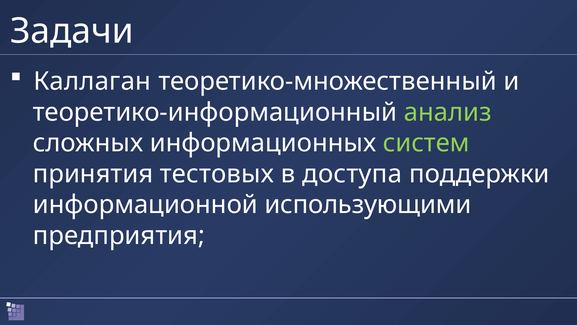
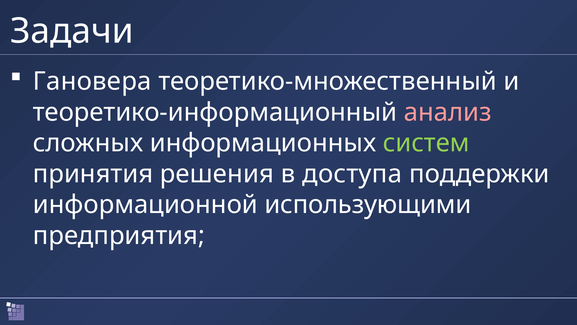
Каллаган: Каллаган -> Гановера
анализ colour: light green -> pink
тестовых: тестовых -> решения
